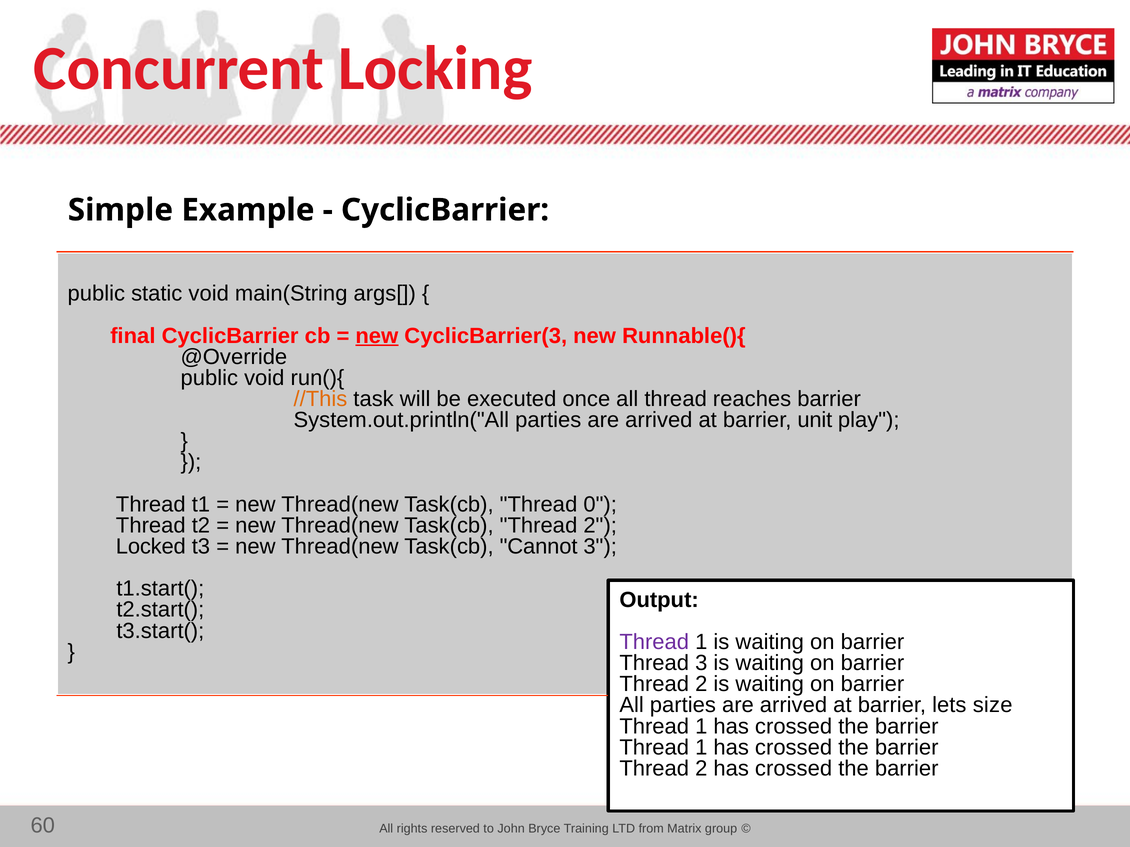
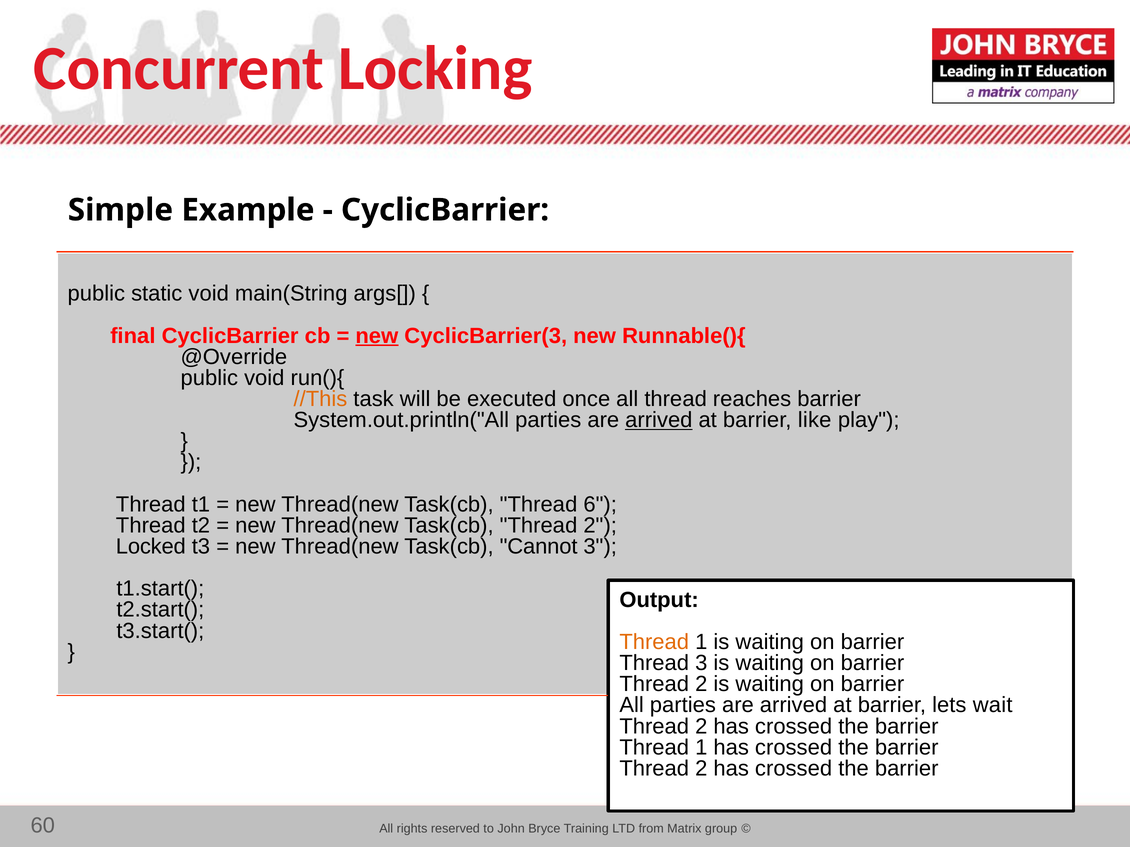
arrived at (659, 420) underline: none -> present
unit: unit -> like
0: 0 -> 6
Thread at (654, 642) colour: purple -> orange
size: size -> wait
1 at (701, 727): 1 -> 2
